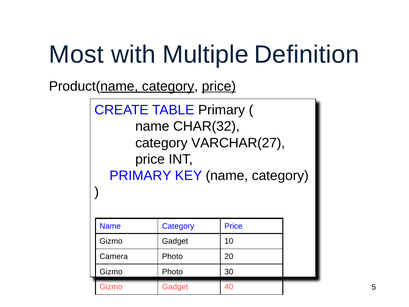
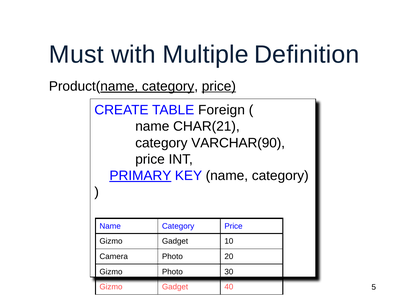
Most: Most -> Must
TABLE Primary: Primary -> Foreign
CHAR(32: CHAR(32 -> CHAR(21
VARCHAR(27: VARCHAR(27 -> VARCHAR(90
PRIMARY at (140, 175) underline: none -> present
